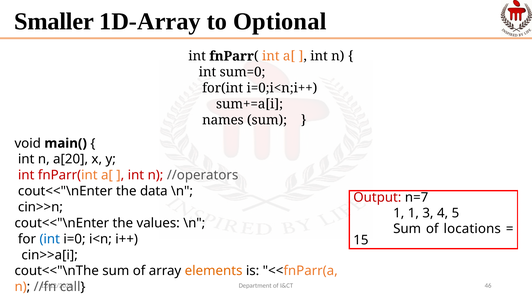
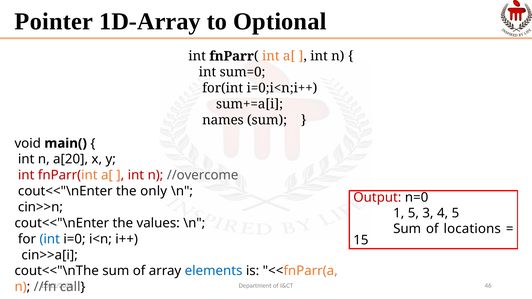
Smaller: Smaller -> Pointer
//operators: //operators -> //overcome
data: data -> only
n=7: n=7 -> n=0
1 1: 1 -> 5
elements colour: orange -> blue
